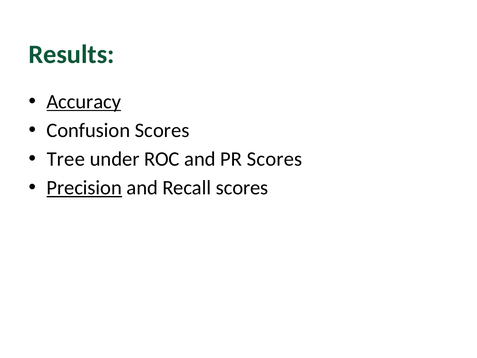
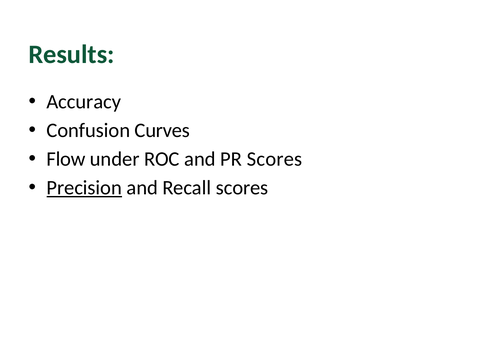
Accuracy underline: present -> none
Confusion Scores: Scores -> Curves
Tree: Tree -> Flow
